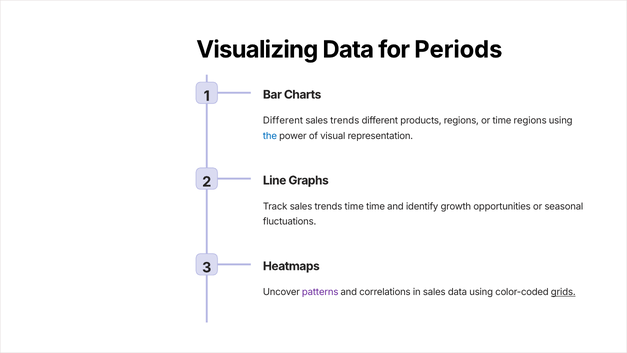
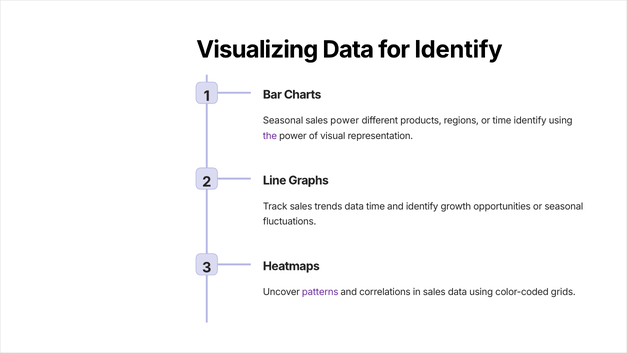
for Periods: Periods -> Identify
Different at (283, 121): Different -> Seasonal
trends at (345, 121): trends -> power
time regions: regions -> identify
the colour: blue -> purple
trends time: time -> data
grids underline: present -> none
